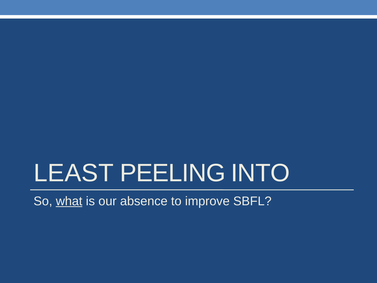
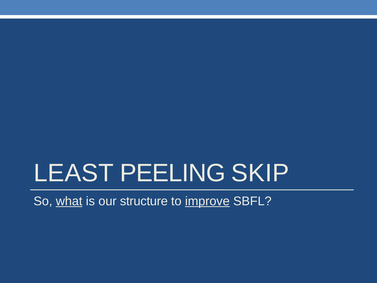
INTO: INTO -> SKIP
absence: absence -> structure
improve underline: none -> present
